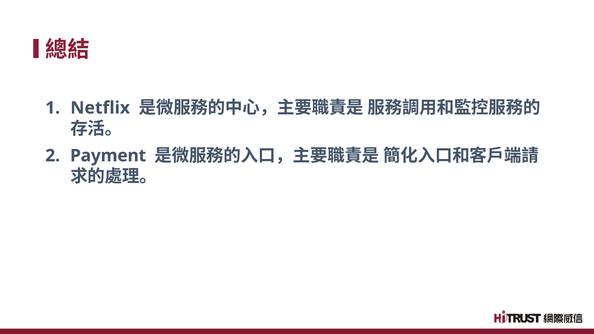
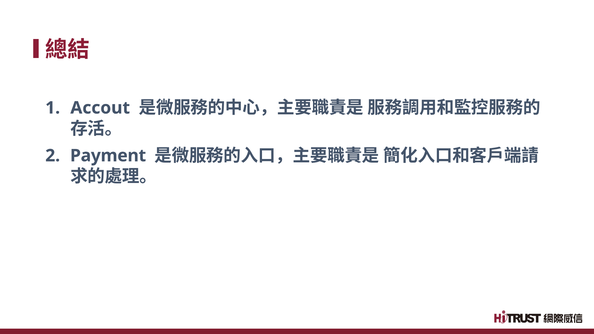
Netflix: Netflix -> Accout
